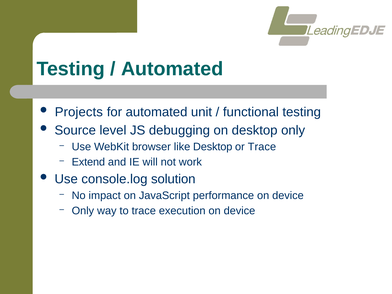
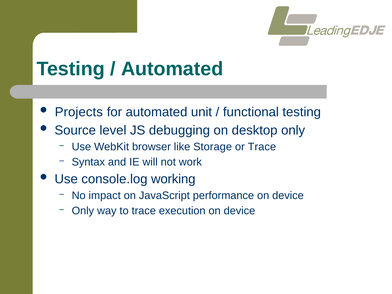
like Desktop: Desktop -> Storage
Extend: Extend -> Syntax
solution: solution -> working
